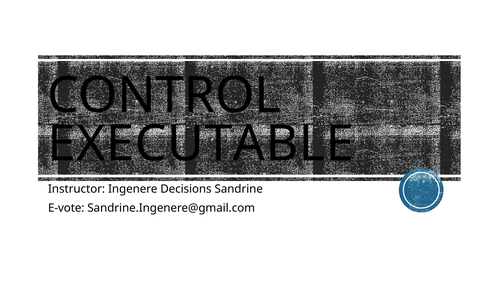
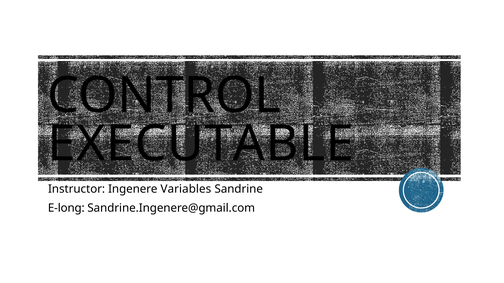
Decisions: Decisions -> Variables
E-vote: E-vote -> E-long
